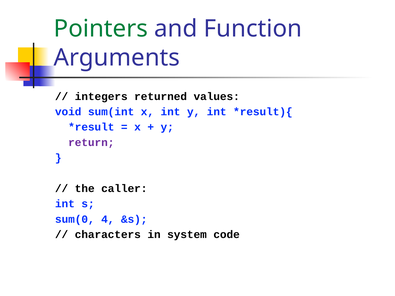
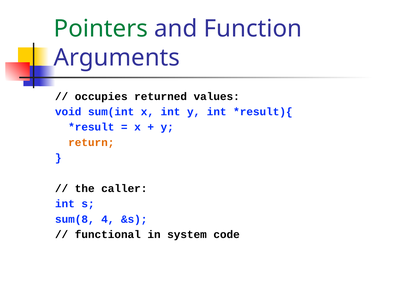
integers: integers -> occupies
return colour: purple -> orange
sum(0: sum(0 -> sum(8
characters: characters -> functional
